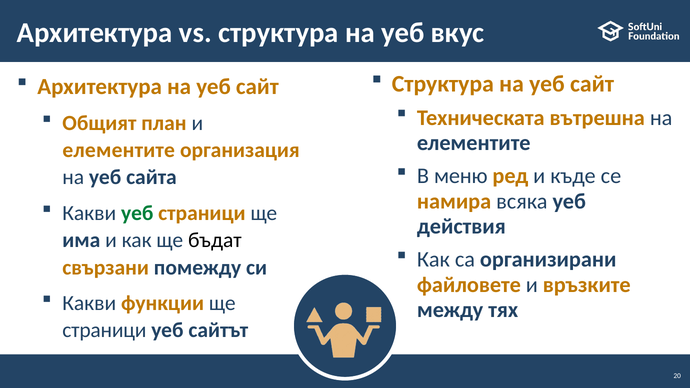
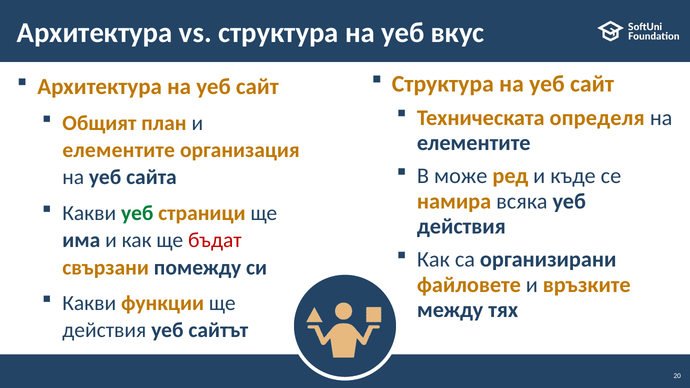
вътрешна: вътрешна -> определя
меню: меню -> може
бъдат colour: black -> red
страници at (104, 330): страници -> действия
